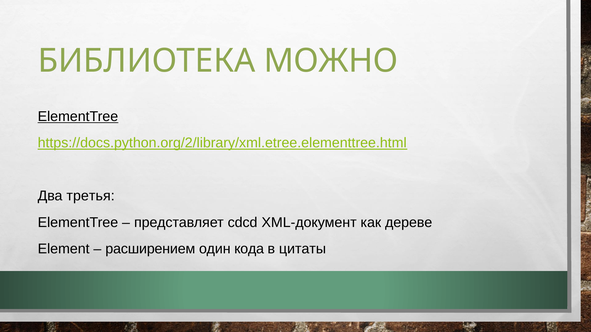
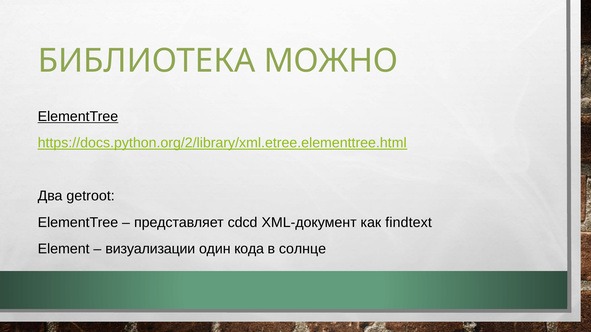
третья: третья -> getroot
дереве: дереве -> findtext
расширением: расширением -> визуализации
цитаты: цитаты -> солнце
